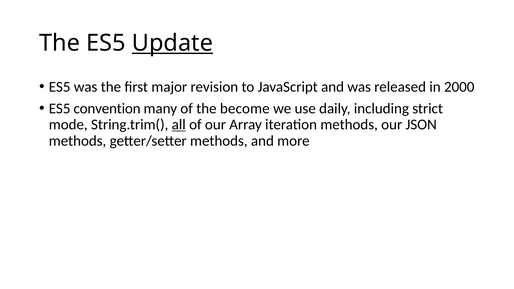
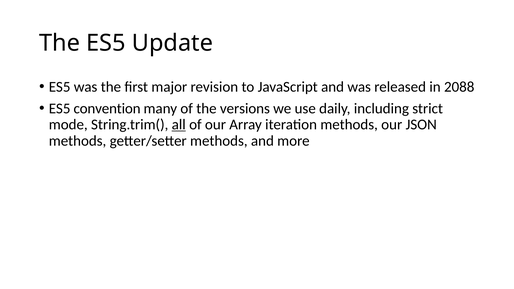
Update underline: present -> none
2000: 2000 -> 2088
become: become -> versions
